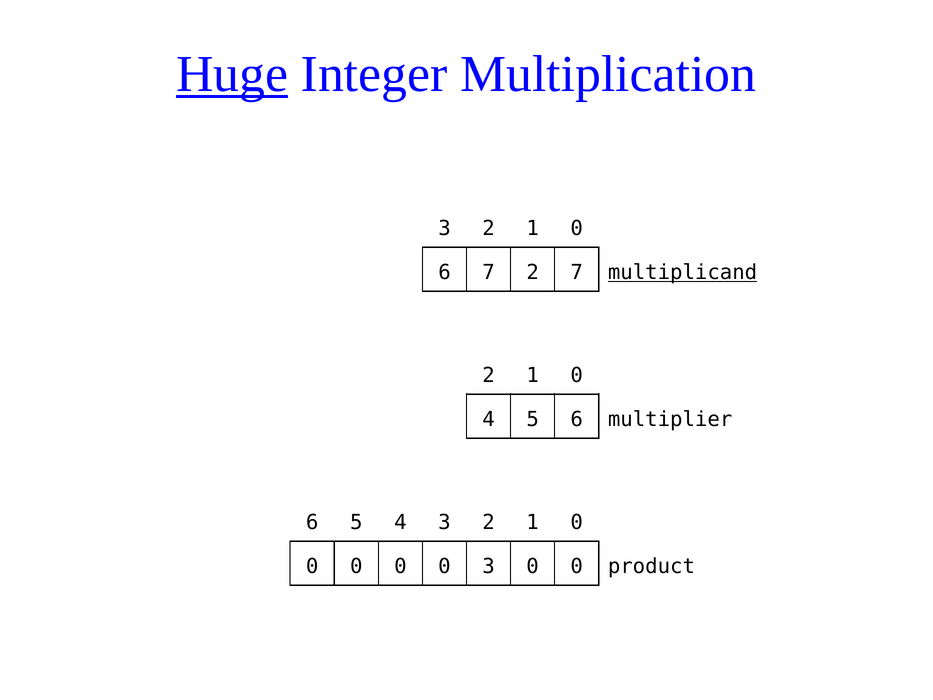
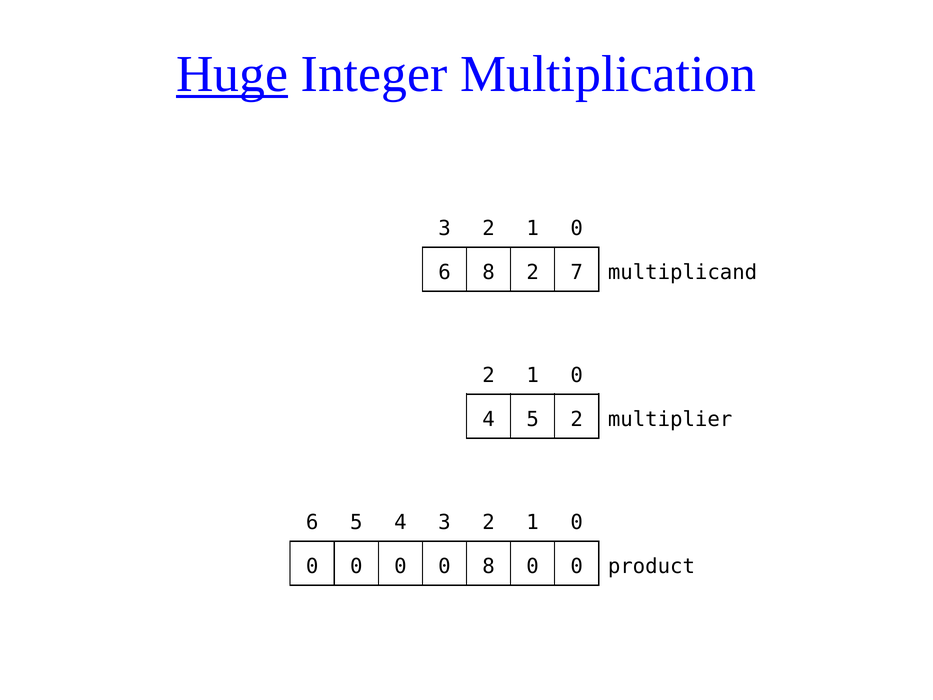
6 7: 7 -> 8
multiplicand underline: present -> none
5 6: 6 -> 2
0 3: 3 -> 8
